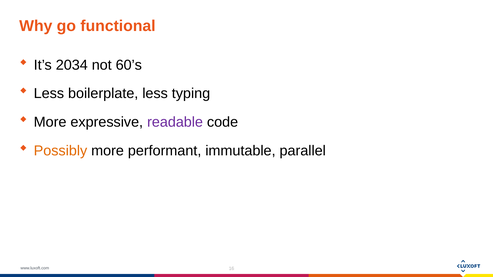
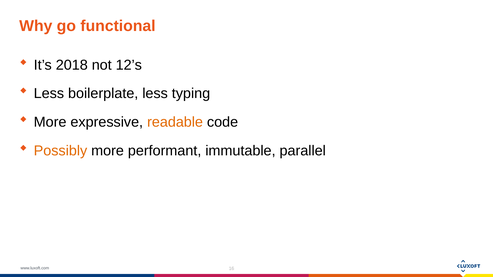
2034: 2034 -> 2018
60’s: 60’s -> 12’s
readable colour: purple -> orange
